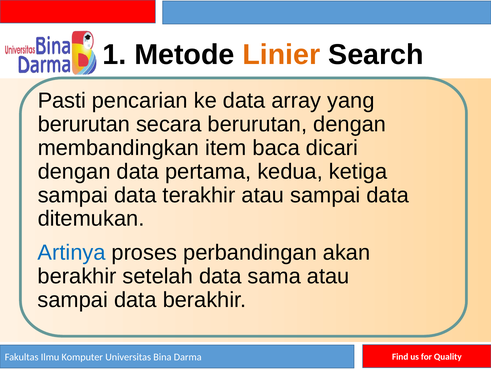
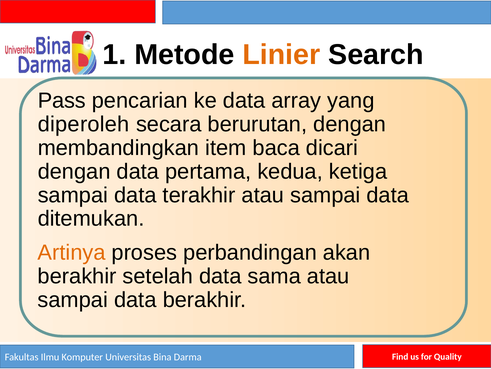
Pasti: Pasti -> Pass
berurutan at (84, 124): berurutan -> diperoleh
Artinya colour: blue -> orange
